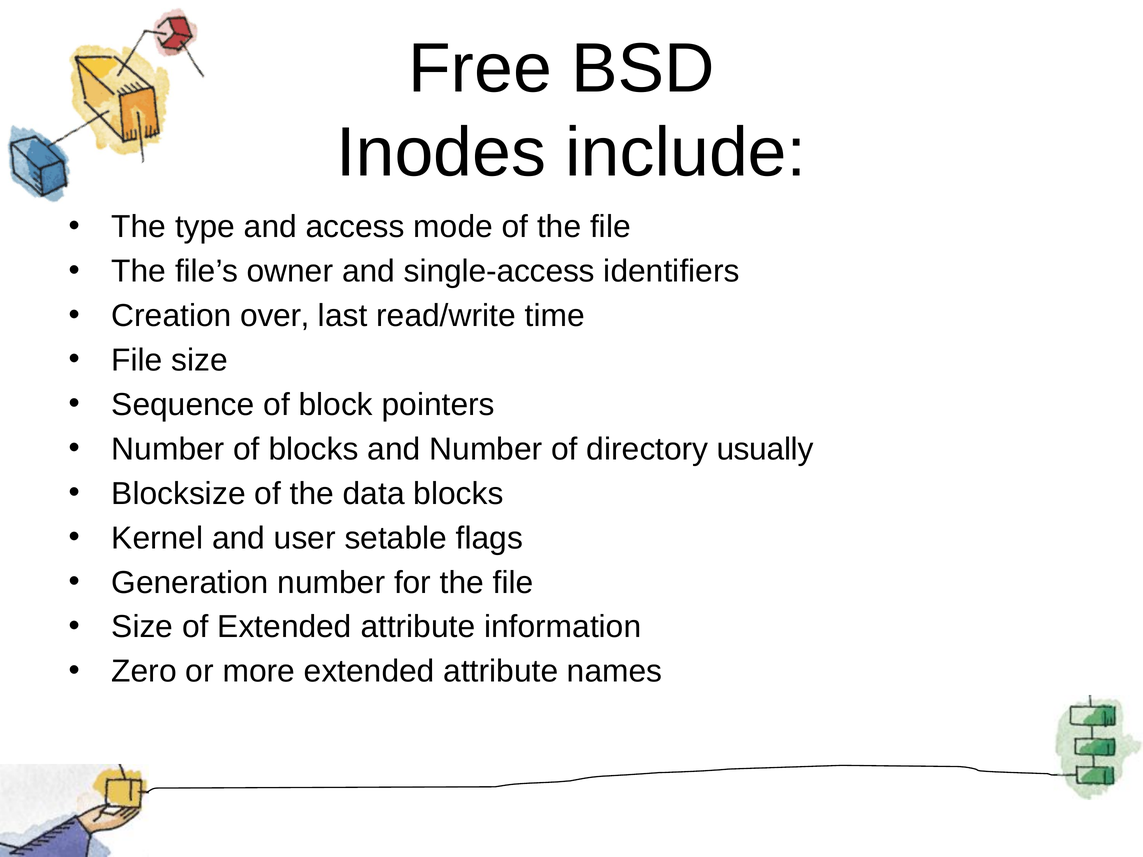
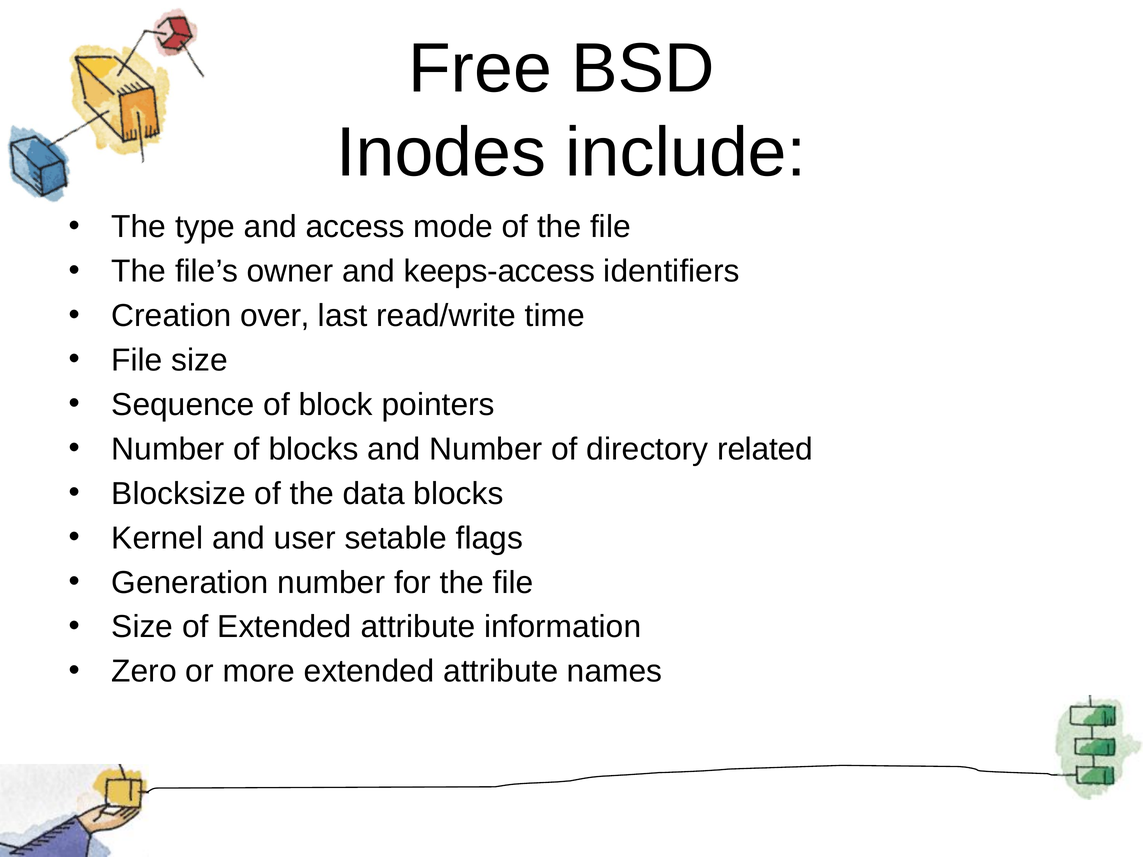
single-access: single-access -> keeps-access
usually: usually -> related
